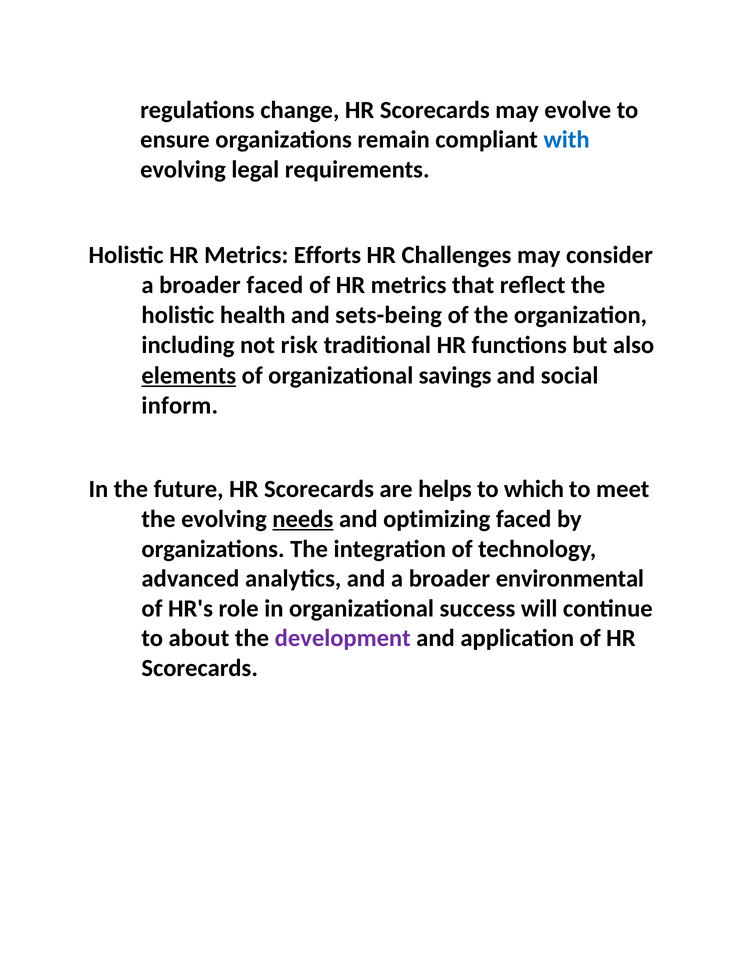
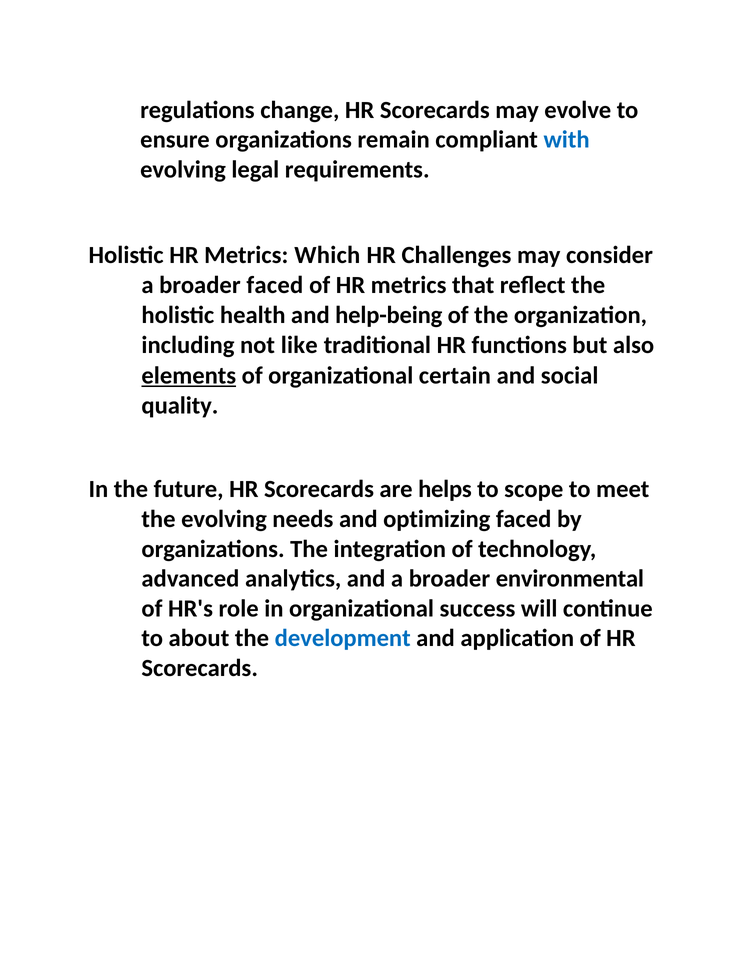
Efforts: Efforts -> Which
sets-being: sets-being -> help-being
risk: risk -> like
savings: savings -> certain
inform: inform -> quality
which: which -> scope
needs underline: present -> none
development colour: purple -> blue
